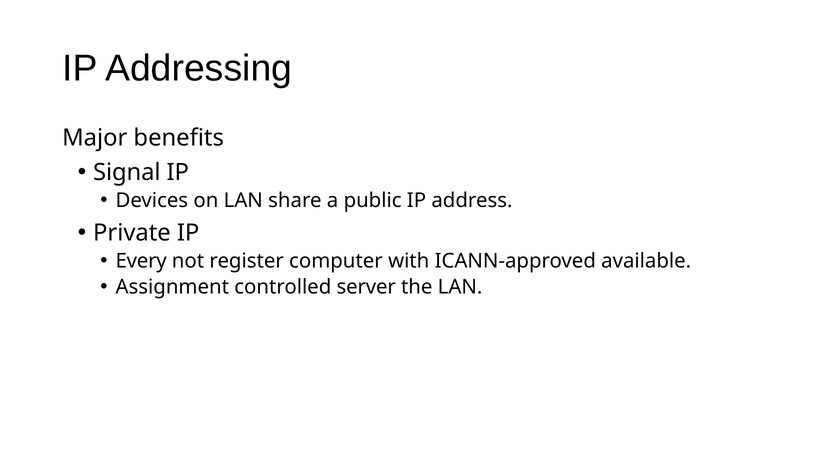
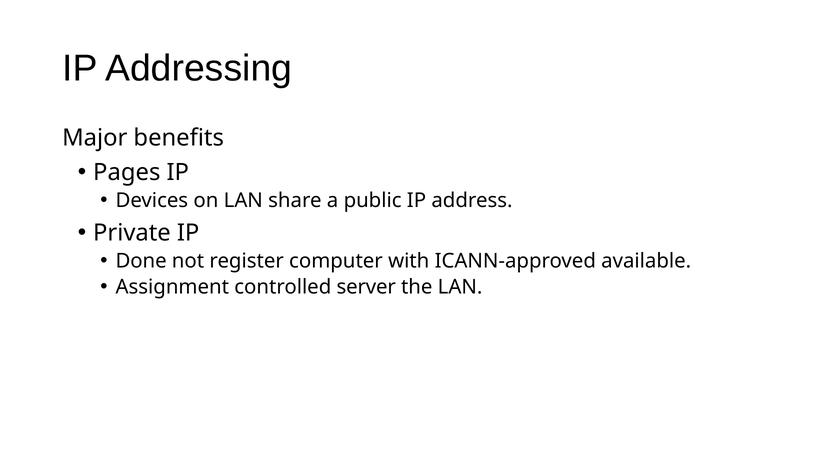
Signal: Signal -> Pages
Every: Every -> Done
